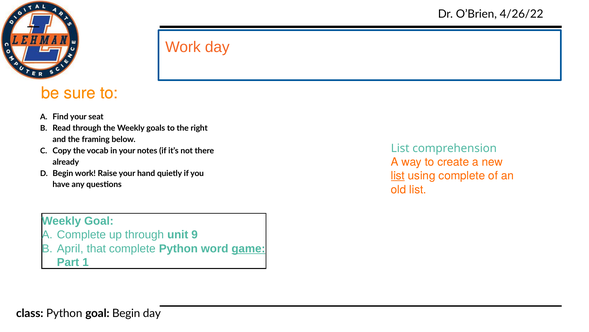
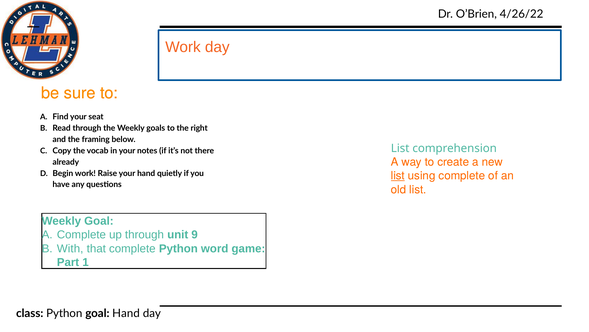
April: April -> With
game underline: present -> none
goal Begin: Begin -> Hand
